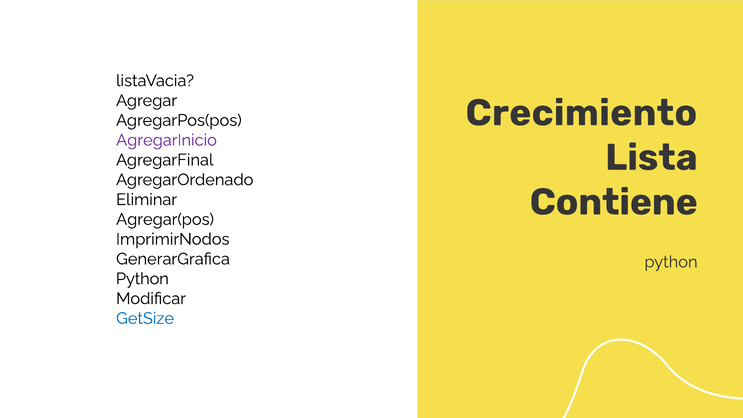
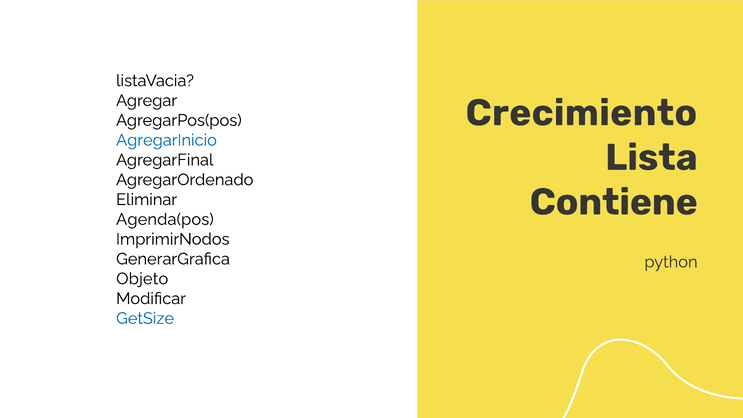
AgregarInicio colour: purple -> blue
Agregar(pos: Agregar(pos -> Agenda(pos
Python at (142, 279): Python -> Objeto
